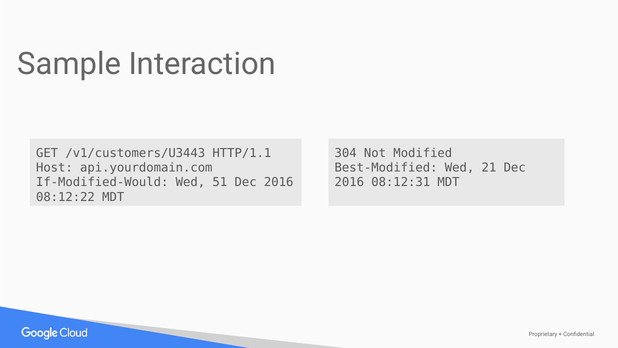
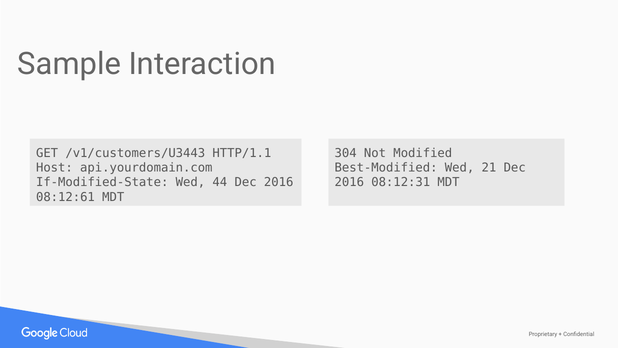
If-Modified-Would: If-Modified-Would -> If-Modified-State
51: 51 -> 44
08:12:22: 08:12:22 -> 08:12:61
